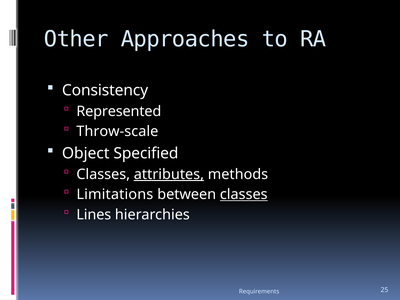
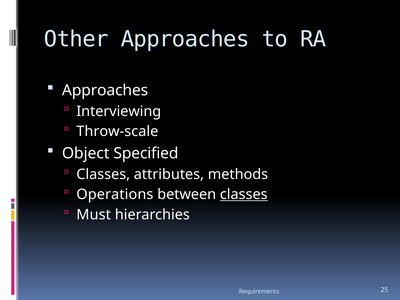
Consistency at (105, 90): Consistency -> Approaches
Represented: Represented -> Interviewing
attributes underline: present -> none
Limitations: Limitations -> Operations
Lines: Lines -> Must
